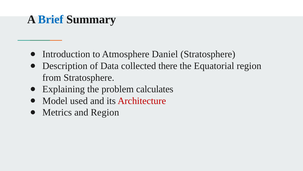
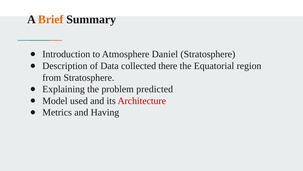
Brief colour: blue -> orange
calculates: calculates -> predicted
and Region: Region -> Having
